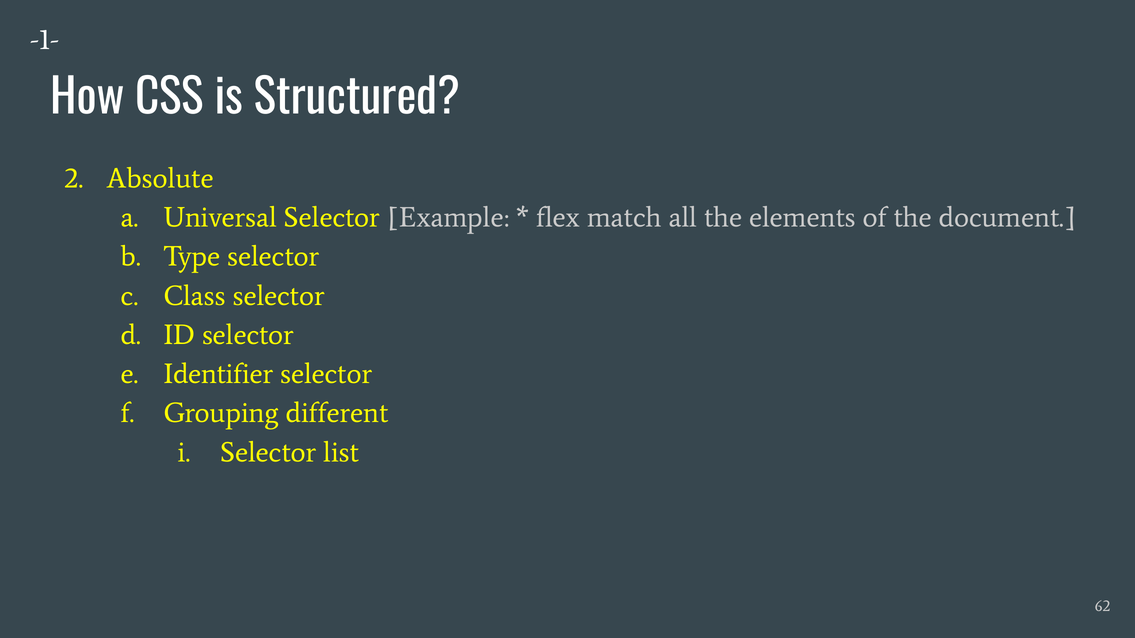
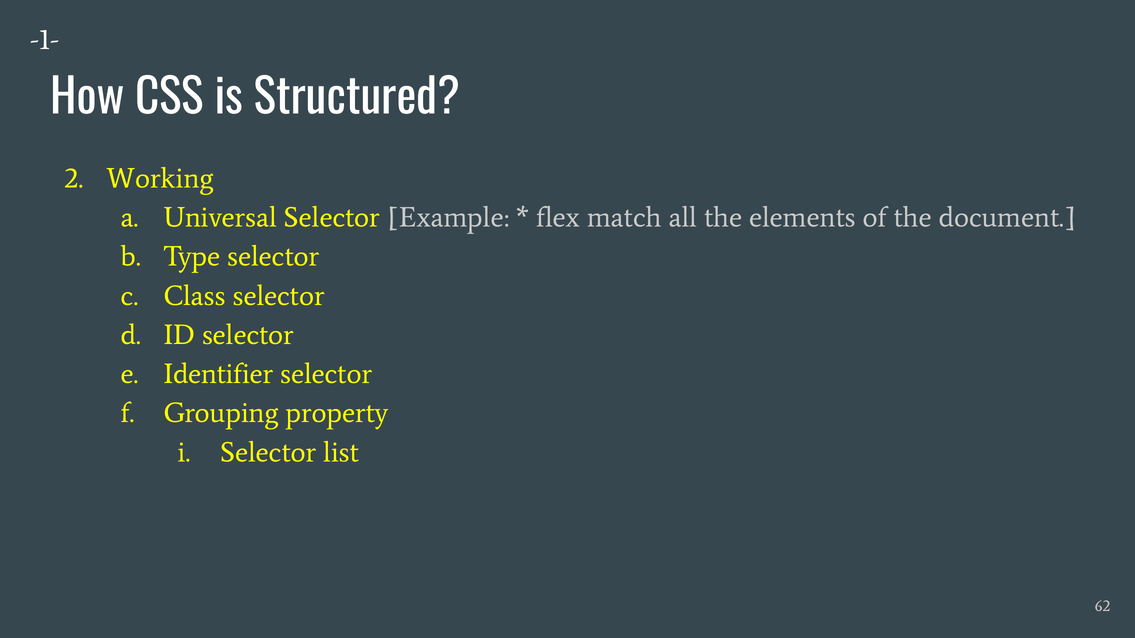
Absolute: Absolute -> Working
different: different -> property
